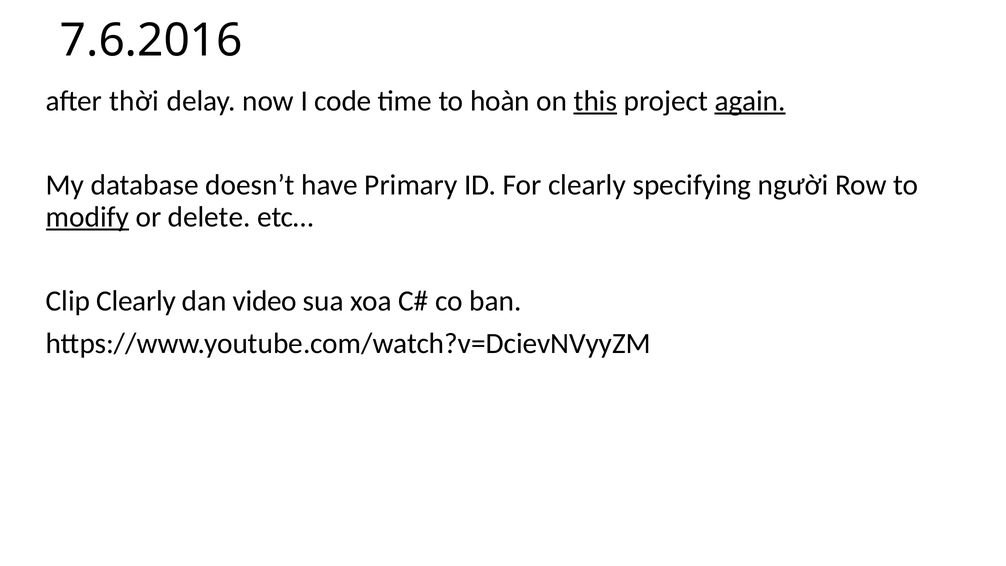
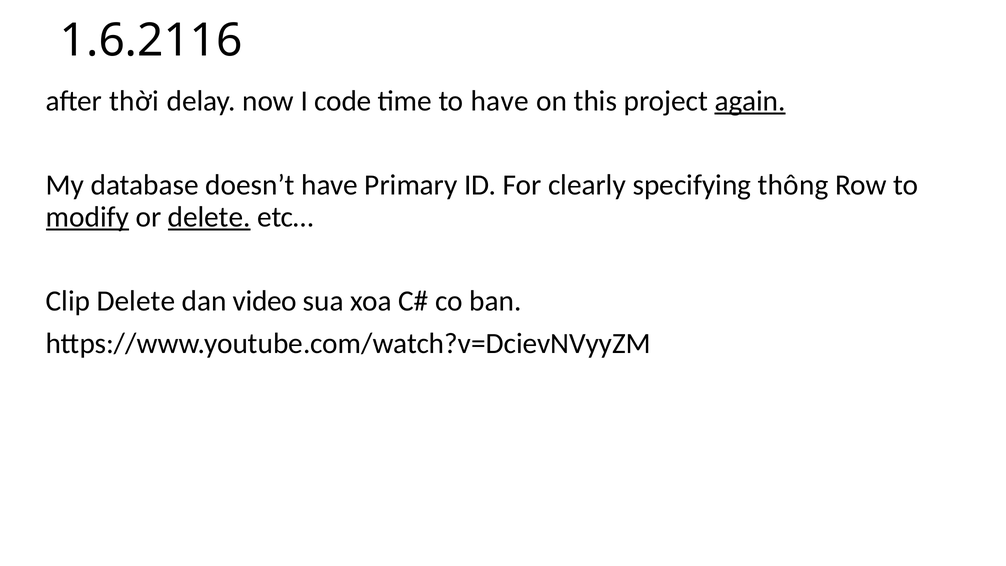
7.6.2016: 7.6.2016 -> 1.6.2116
to hoàn: hoàn -> have
this underline: present -> none
người: người -> thông
delete at (209, 217) underline: none -> present
Clip Clearly: Clearly -> Delete
